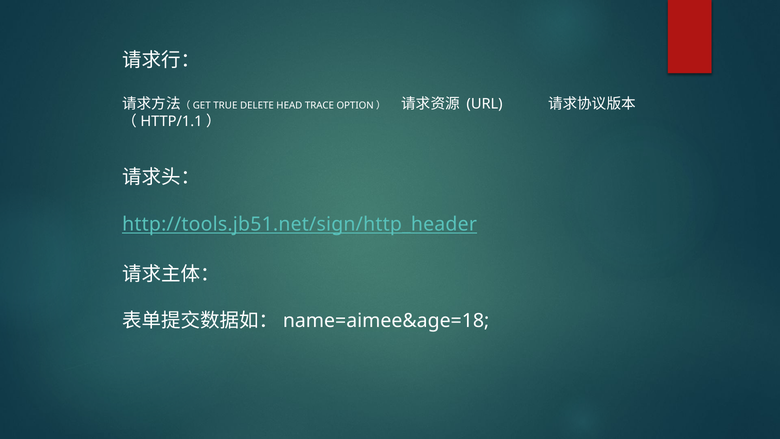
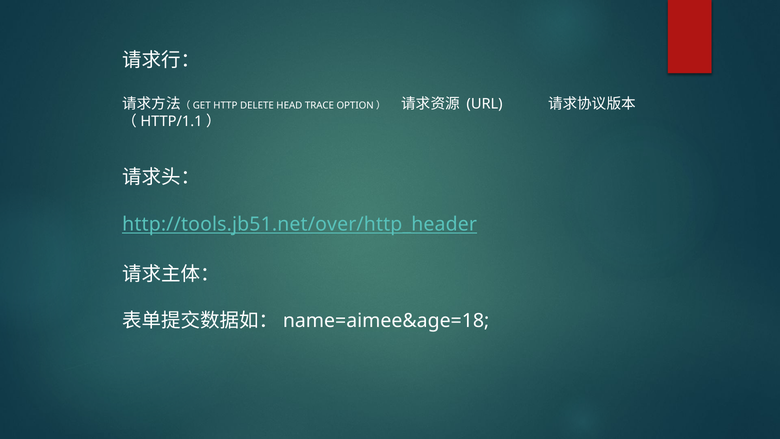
TRUE: TRUE -> HTTP
http://tools.jb51.net/sign/http_header: http://tools.jb51.net/sign/http_header -> http://tools.jb51.net/over/http_header
